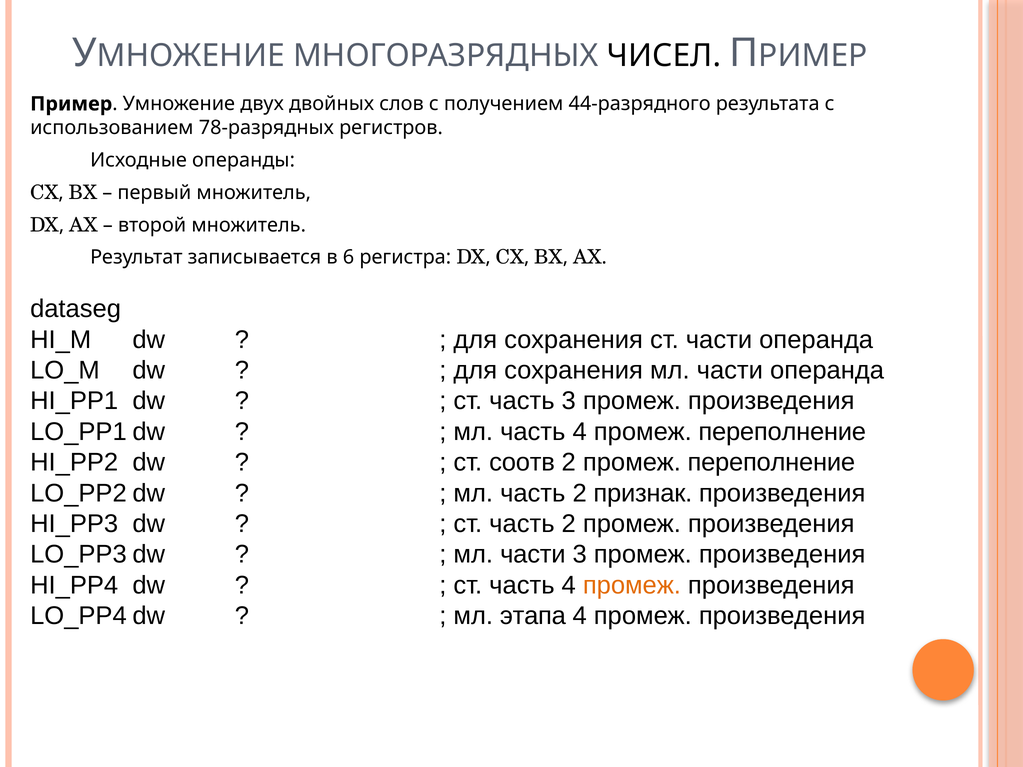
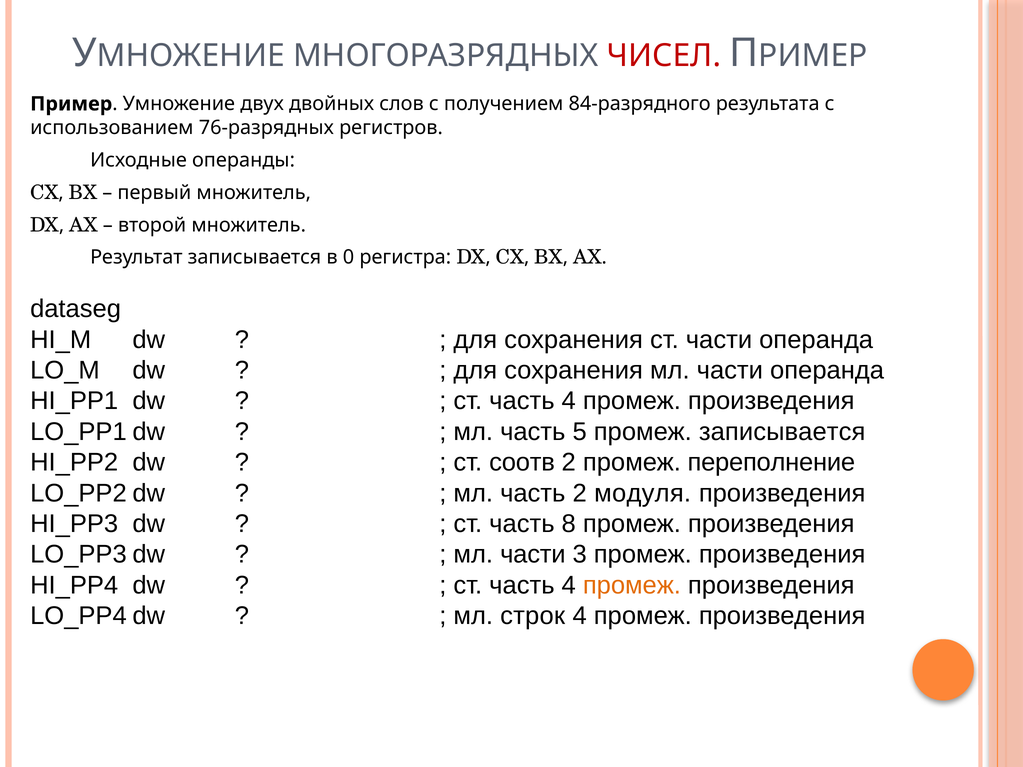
ЧИСЕЛ colour: black -> red
44-разрядного: 44-разрядного -> 84-разрядного
78-разрядных: 78-разрядных -> 76-разрядных
6: 6 -> 0
3 at (569, 401): 3 -> 4
мл часть 4: 4 -> 5
переполнение at (782, 432): переполнение -> записывается
признак: признак -> модуля
ст часть 2: 2 -> 8
этапа: этапа -> строк
